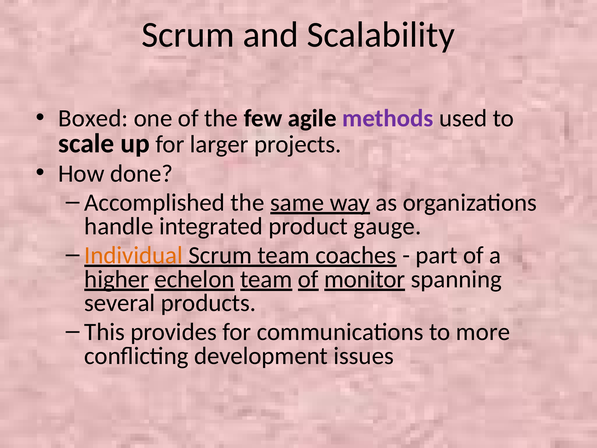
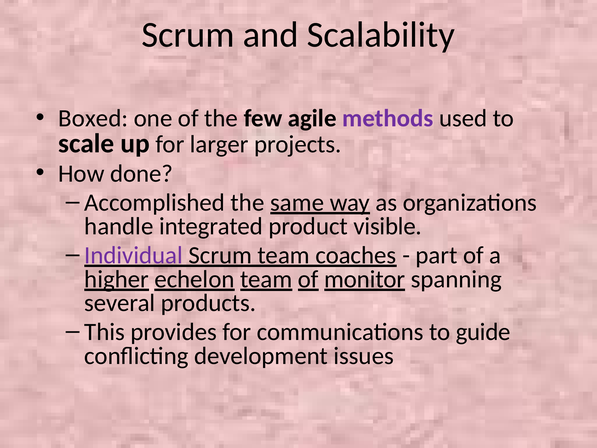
gauge: gauge -> visible
Individual colour: orange -> purple
more: more -> guide
